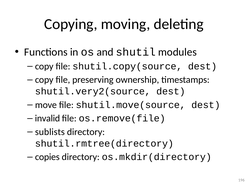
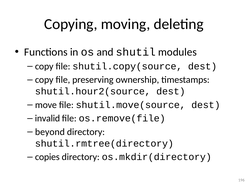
shutil.very2(source: shutil.very2(source -> shutil.hour2(source
sublists: sublists -> beyond
